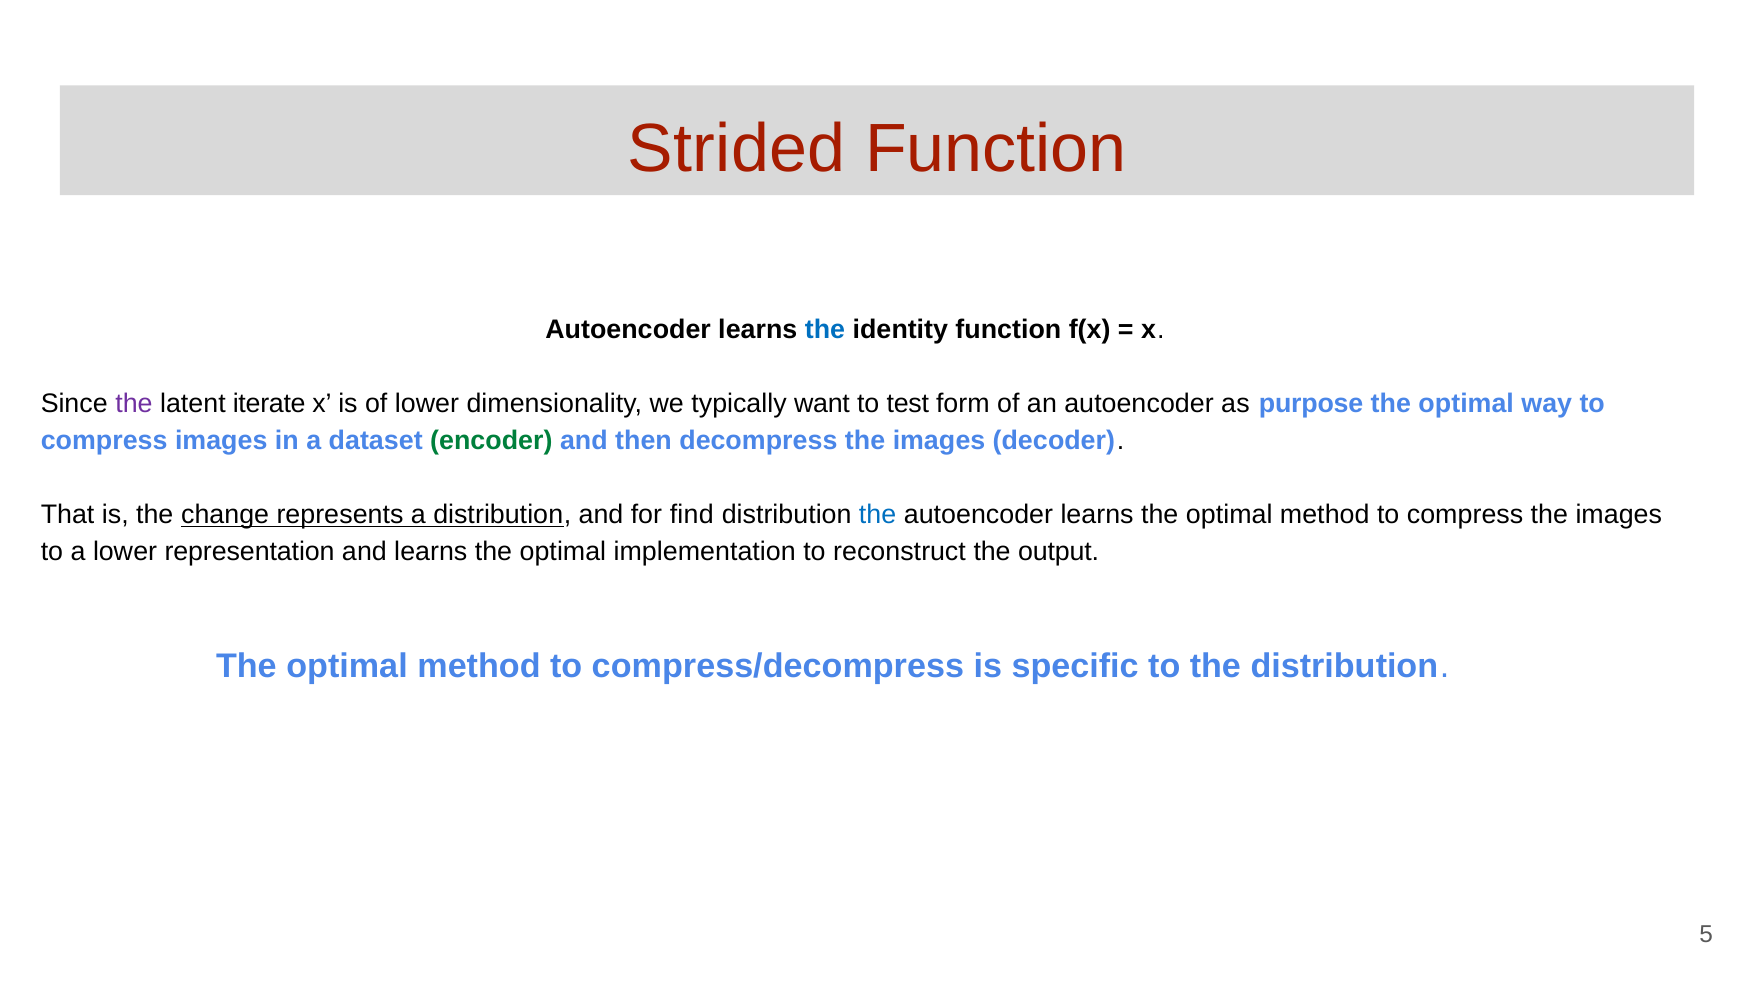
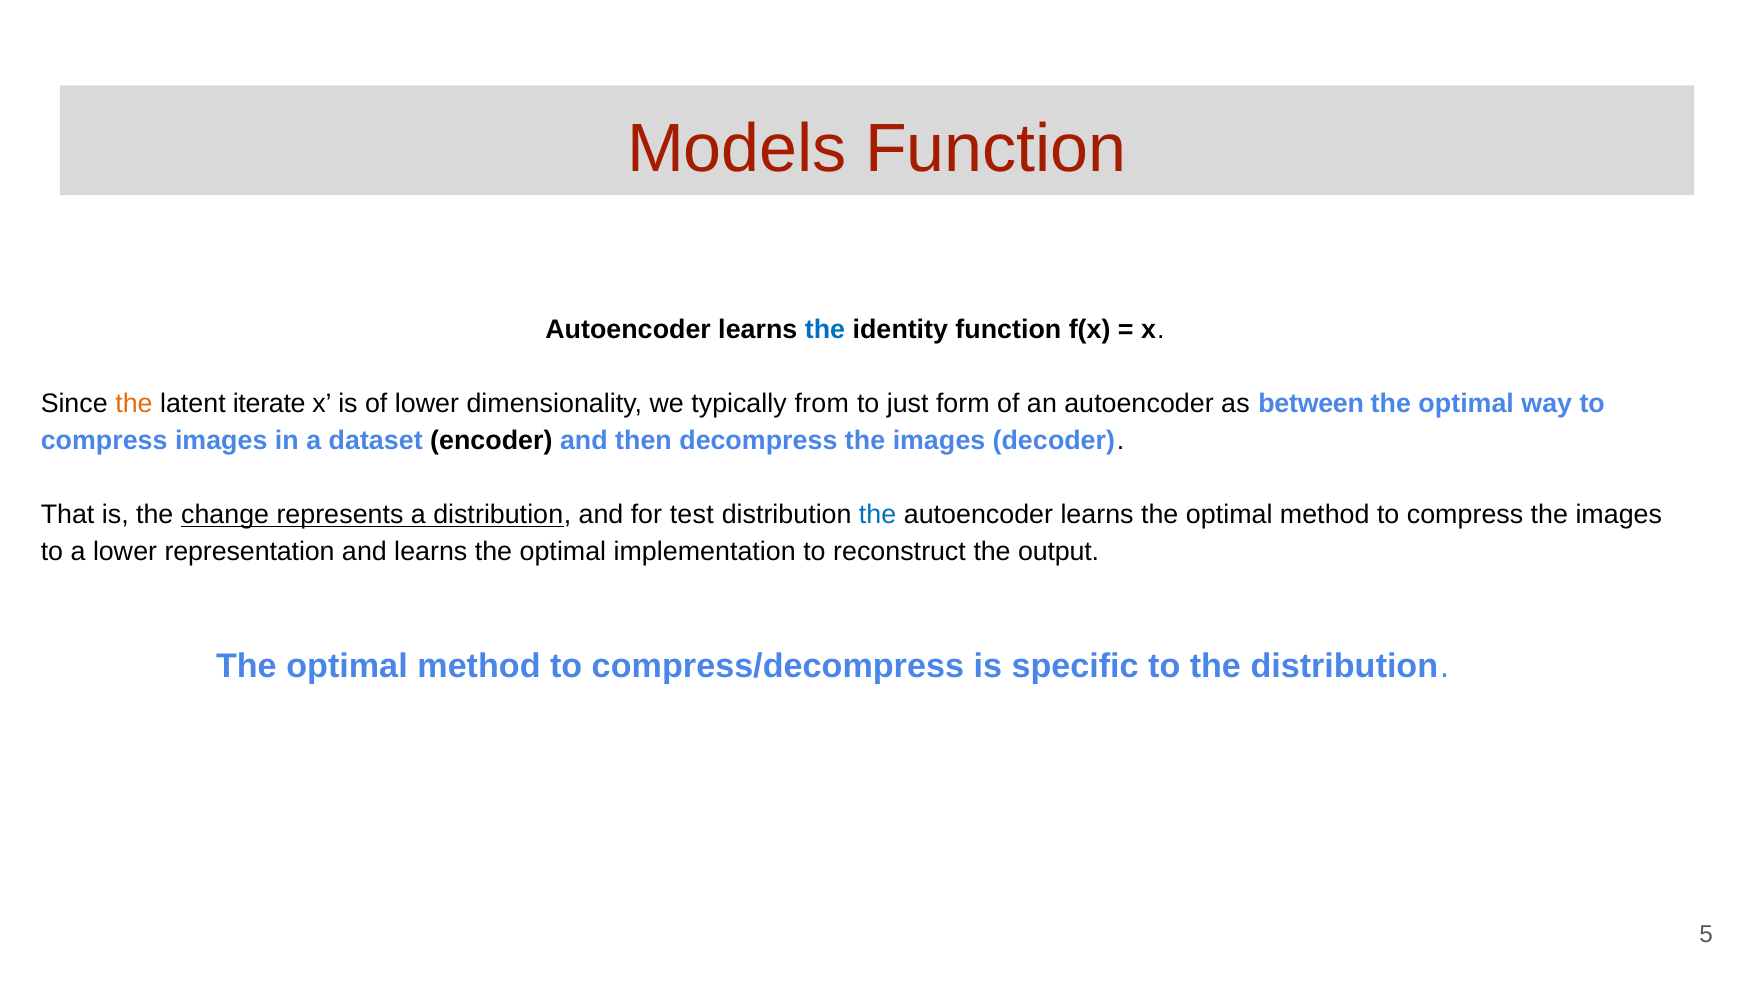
Strided: Strided -> Models
the at (134, 403) colour: purple -> orange
want: want -> from
test: test -> just
purpose: purpose -> between
encoder colour: green -> black
find: find -> test
